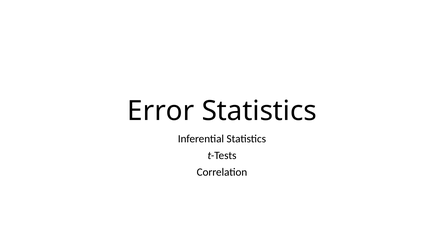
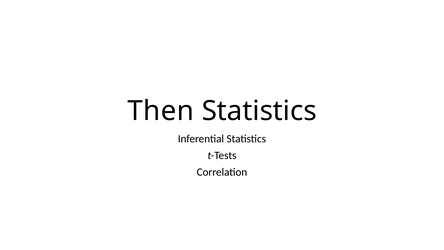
Error: Error -> Then
